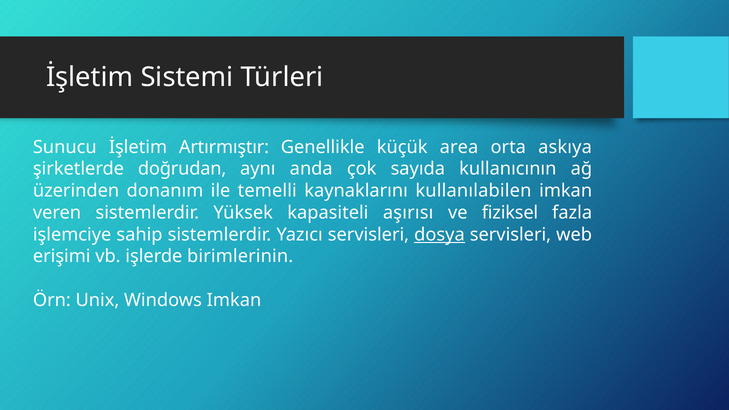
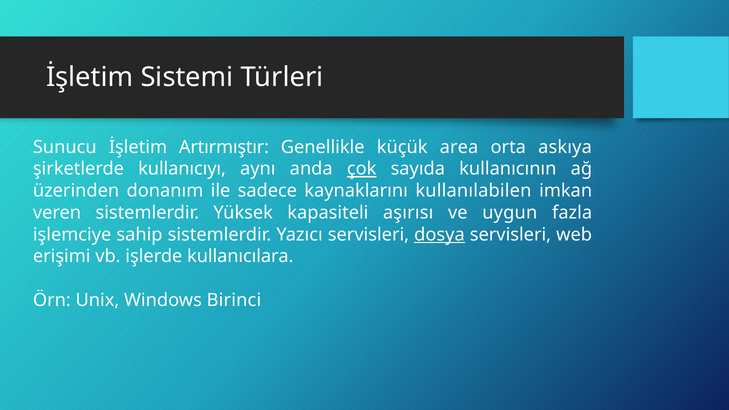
doğrudan: doğrudan -> kullanıcıyı
çok underline: none -> present
temelli: temelli -> sadece
fiziksel: fiziksel -> uygun
birimlerinin: birimlerinin -> kullanıcılara
Windows Imkan: Imkan -> Birinci
